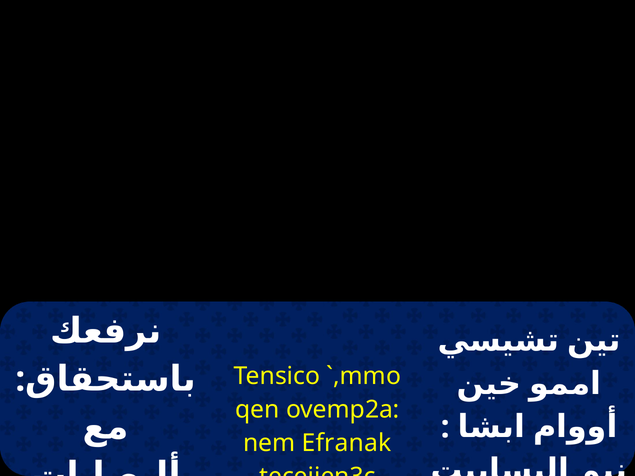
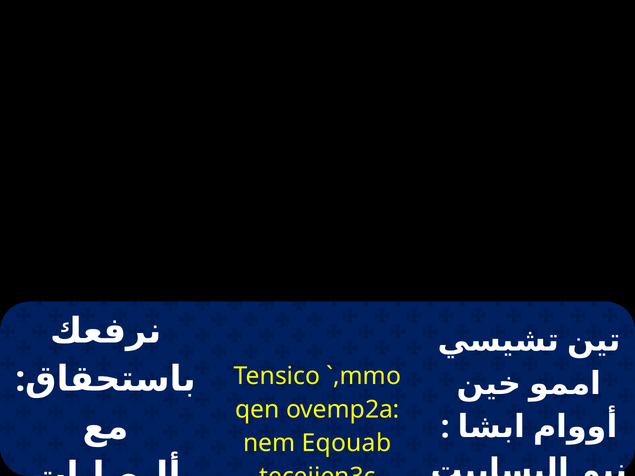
Efranak: Efranak -> Eqouab
